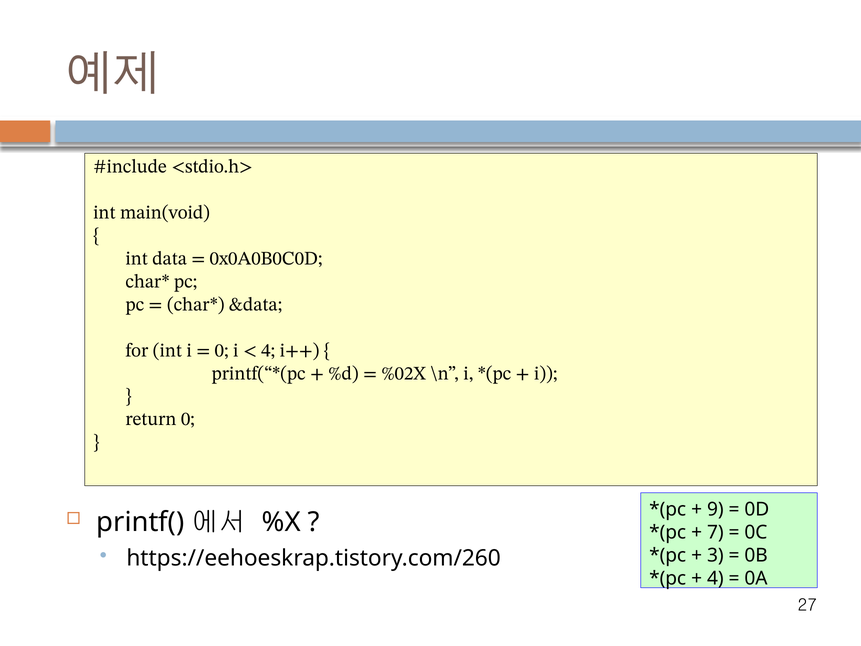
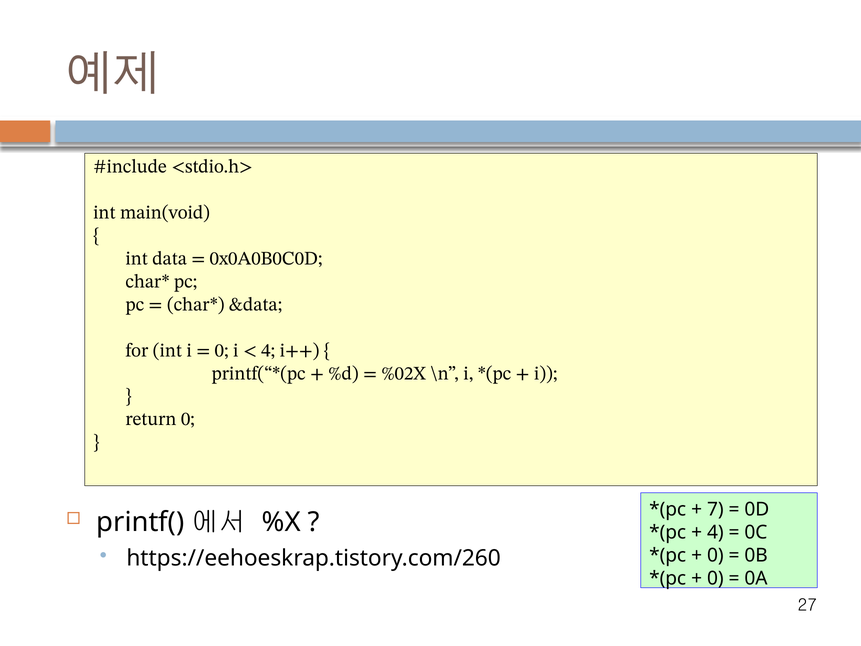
9: 9 -> 7
7 at (715, 532): 7 -> 4
3 at (715, 555): 3 -> 0
4 at (715, 578): 4 -> 0
